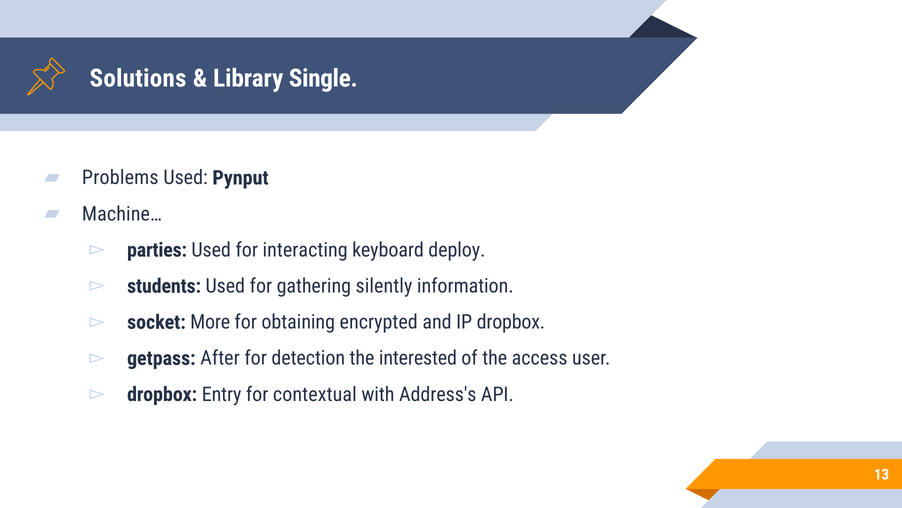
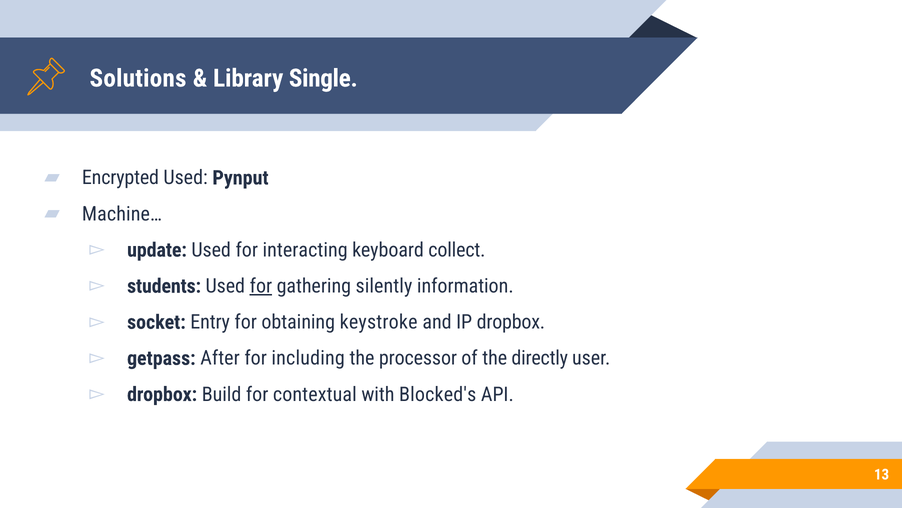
Problems: Problems -> Encrypted
parties: parties -> update
deploy: deploy -> collect
for at (261, 286) underline: none -> present
More: More -> Entry
encrypted: encrypted -> keystroke
detection: detection -> including
interested: interested -> processor
access: access -> directly
Entry: Entry -> Build
Address's: Address's -> Blocked's
